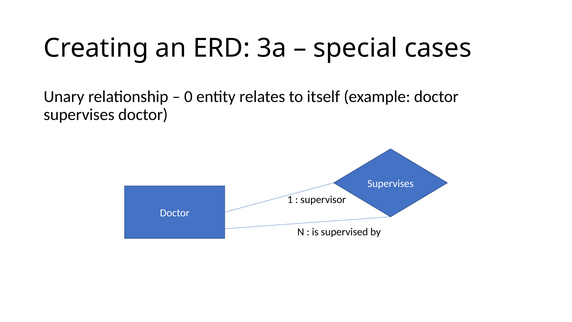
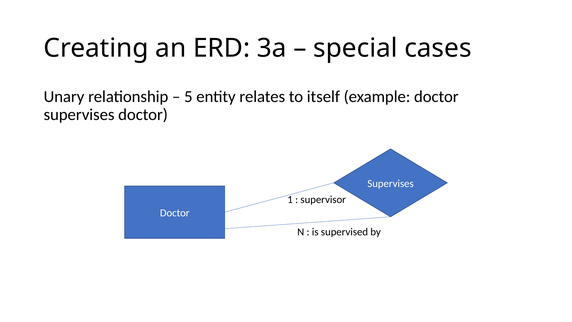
0: 0 -> 5
